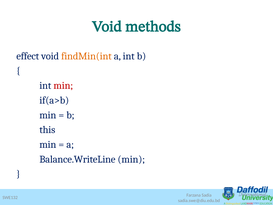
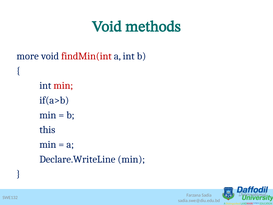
effect: effect -> more
findMin(int colour: orange -> red
Balance.WriteLine: Balance.WriteLine -> Declare.WriteLine
